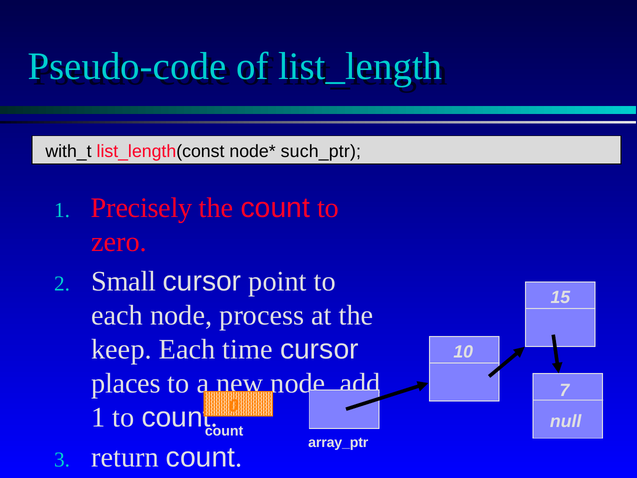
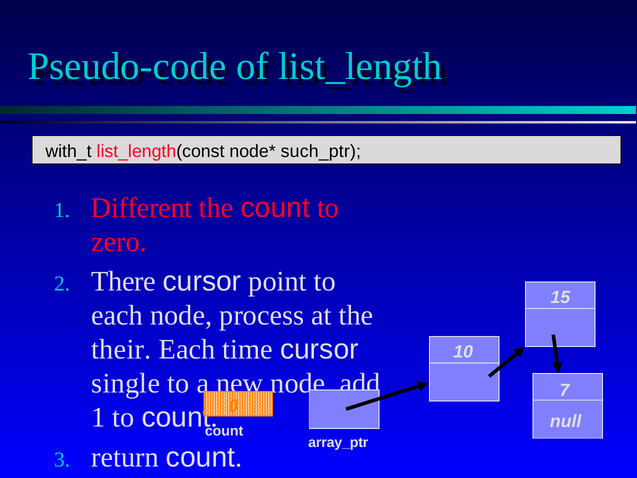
Precisely: Precisely -> Different
Small: Small -> There
keep: keep -> their
places: places -> single
